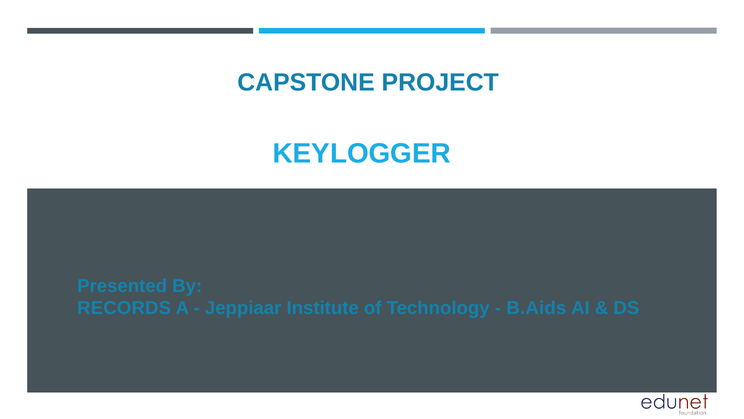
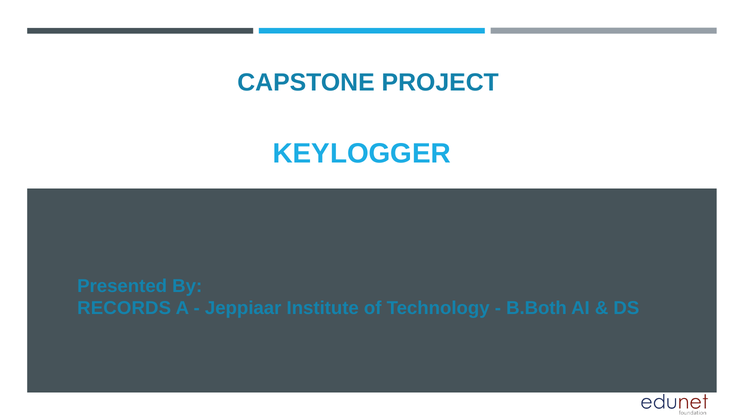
B.Aids: B.Aids -> B.Both
